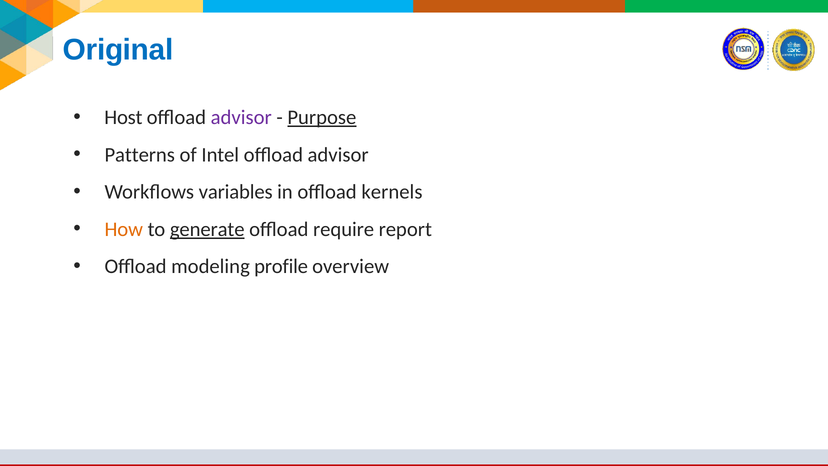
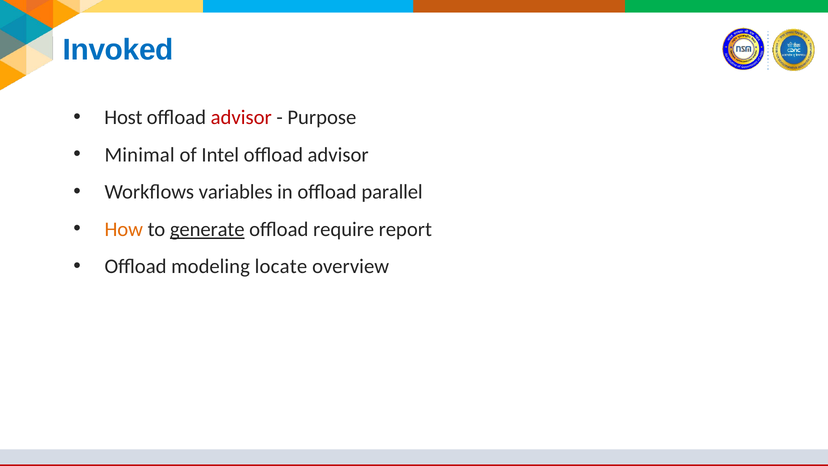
Original: Original -> Invoked
advisor at (241, 117) colour: purple -> red
Purpose underline: present -> none
Patterns: Patterns -> Minimal
kernels: kernels -> parallel
profile: profile -> locate
